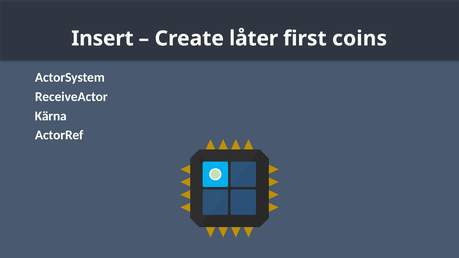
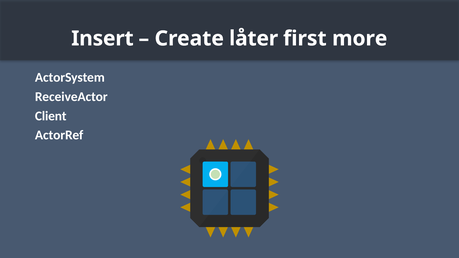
coins: coins -> more
Kärna: Kärna -> Client
